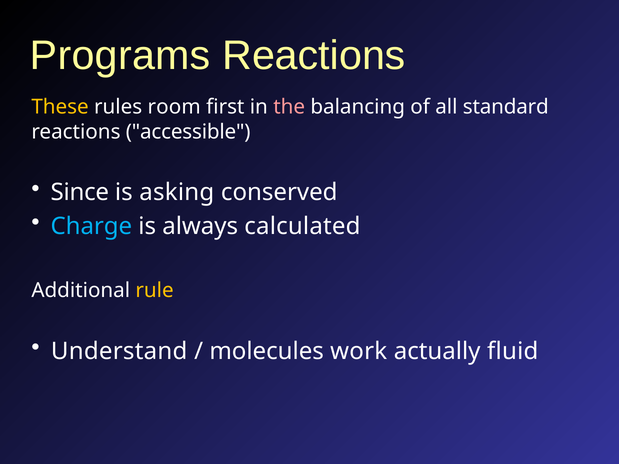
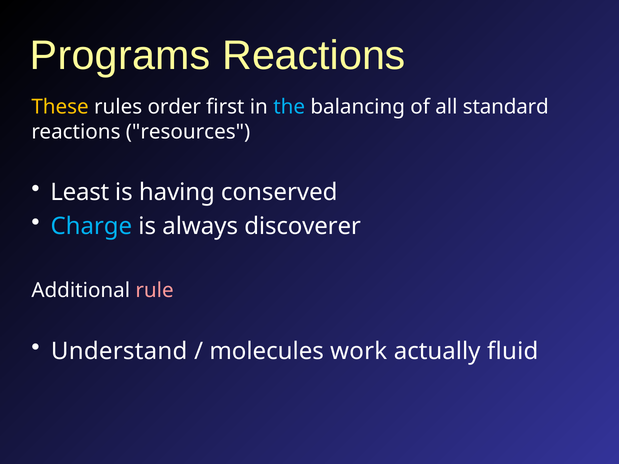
room: room -> order
the colour: pink -> light blue
accessible: accessible -> resources
Since: Since -> Least
asking: asking -> having
calculated: calculated -> discoverer
rule colour: yellow -> pink
